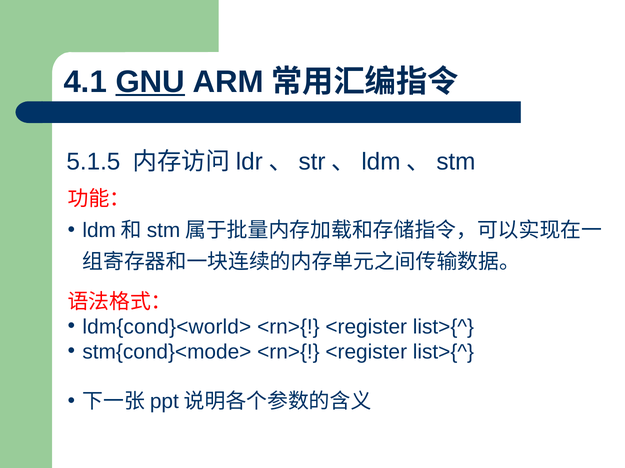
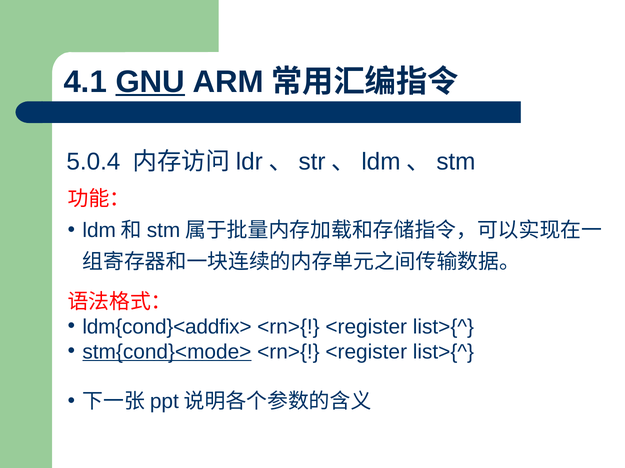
5.1.5: 5.1.5 -> 5.0.4
ldm{cond}<world>: ldm{cond}<world> -> ldm{cond}<addfix>
stm{cond}<mode> underline: none -> present
